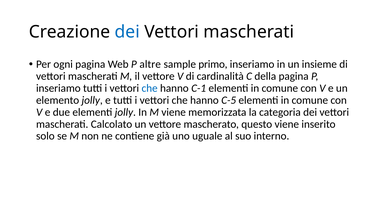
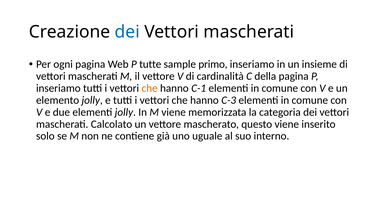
altre: altre -> tutte
che at (150, 88) colour: blue -> orange
C-5: C-5 -> C-3
